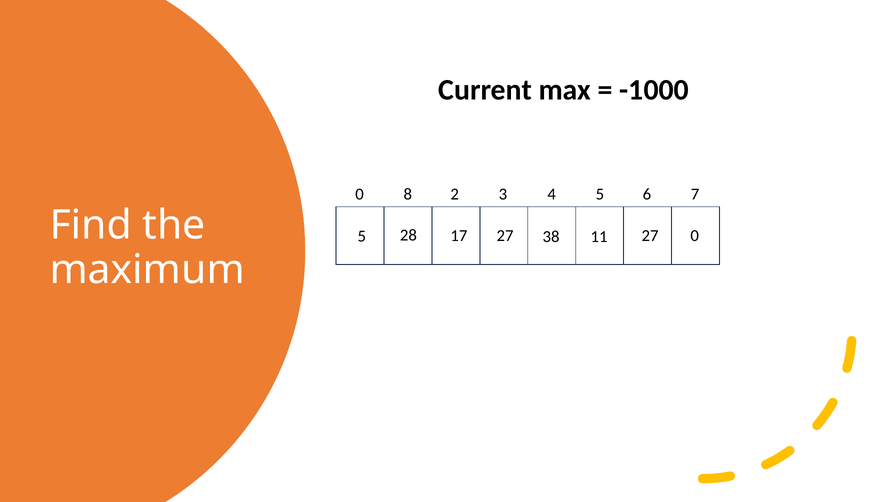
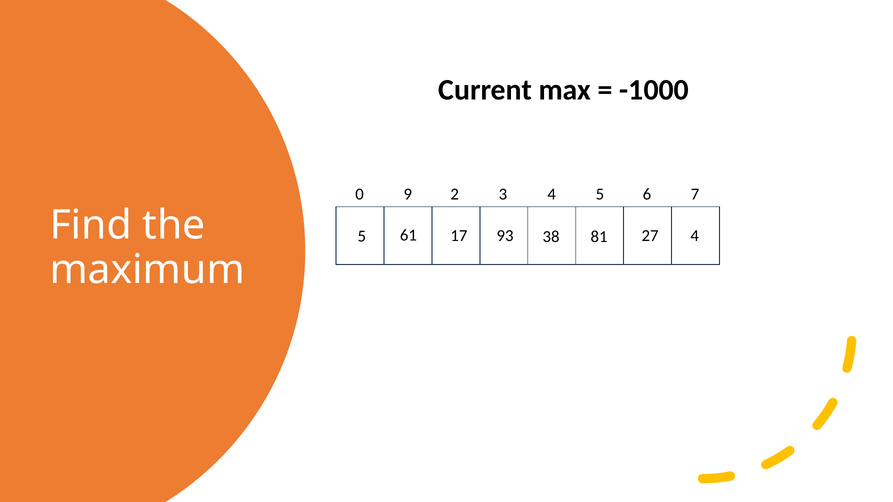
8: 8 -> 9
28: 28 -> 61
17 27: 27 -> 93
11: 11 -> 81
27 0: 0 -> 4
